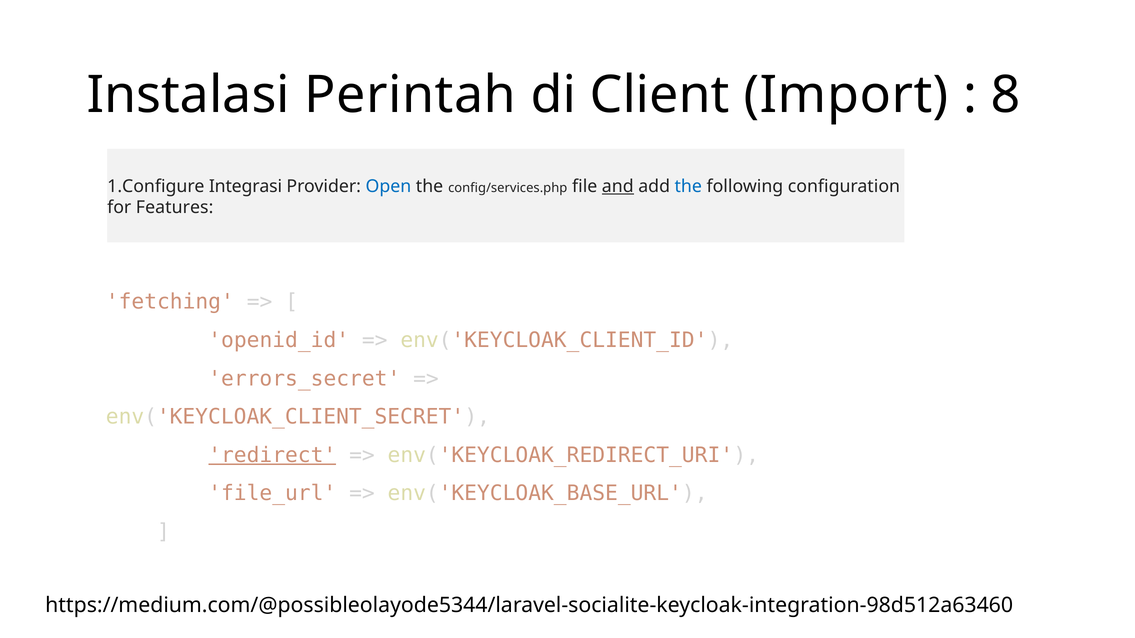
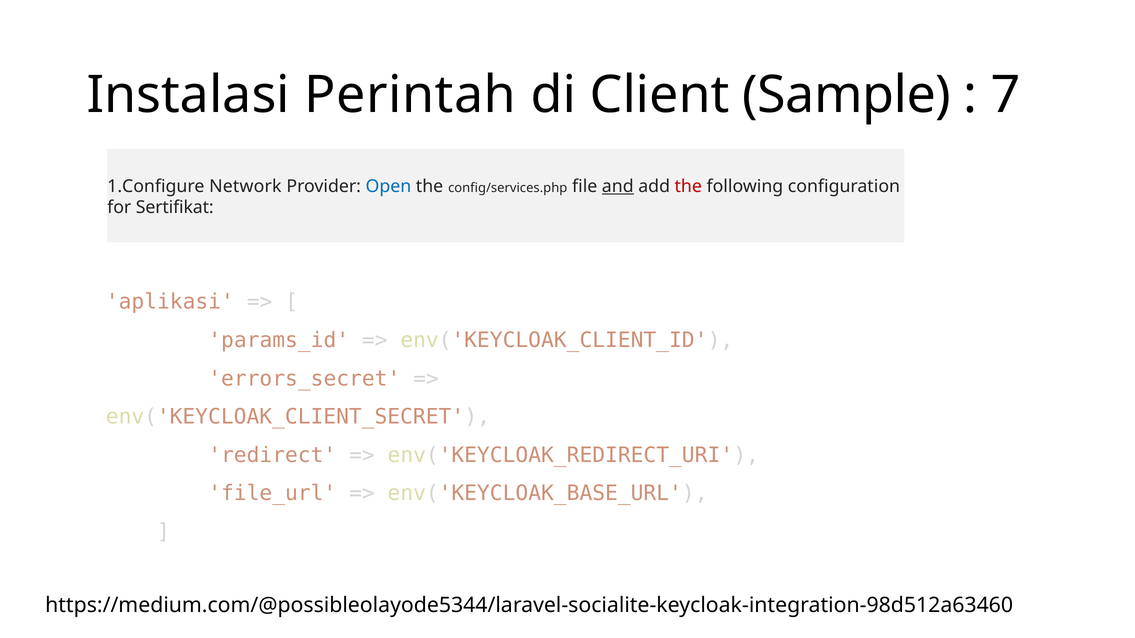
Import: Import -> Sample
8: 8 -> 7
Integrasi: Integrasi -> Network
the at (688, 186) colour: blue -> red
Features: Features -> Sertifikat
fetching: fetching -> aplikasi
openid_id: openid_id -> params_id
redirect underline: present -> none
